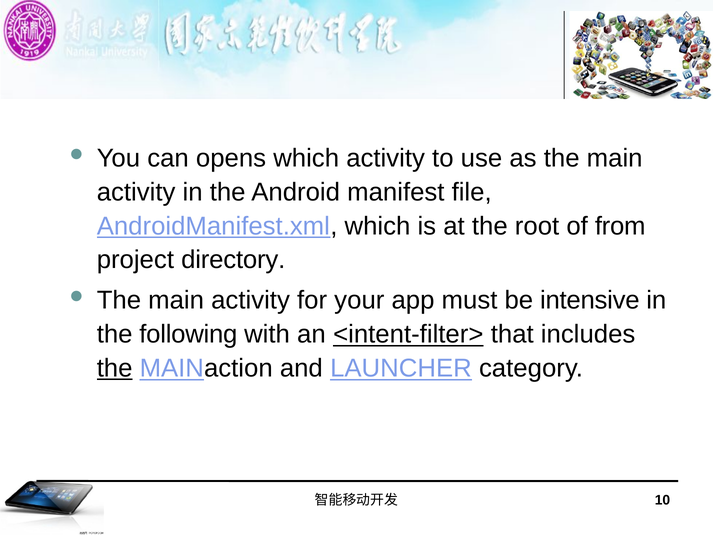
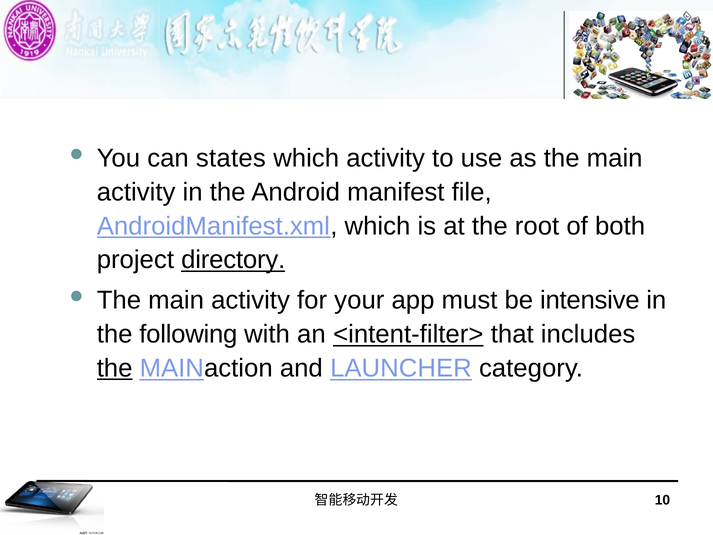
opens: opens -> states
from: from -> both
directory underline: none -> present
